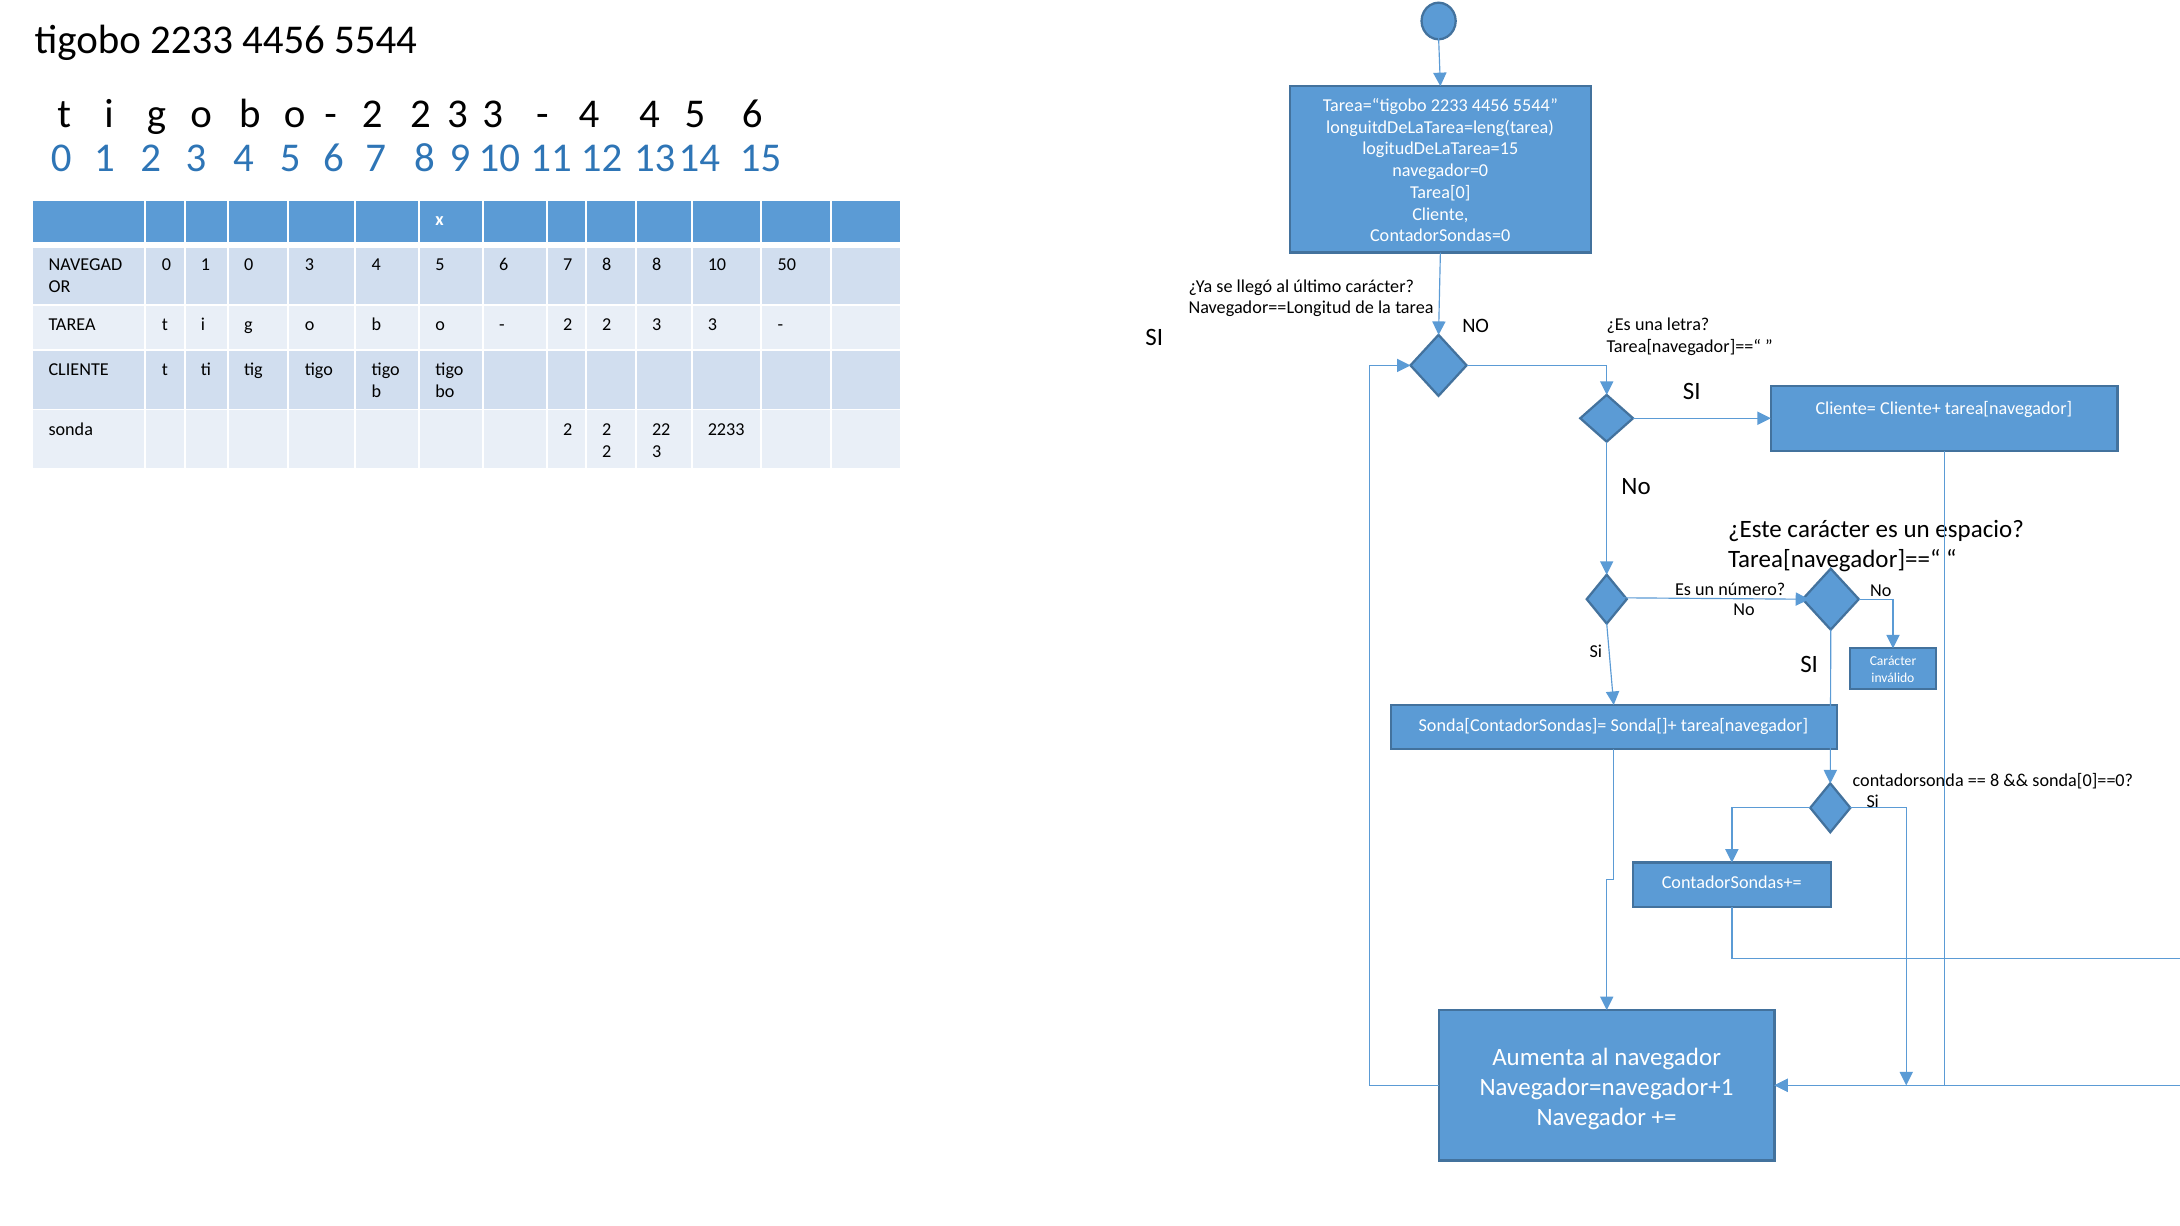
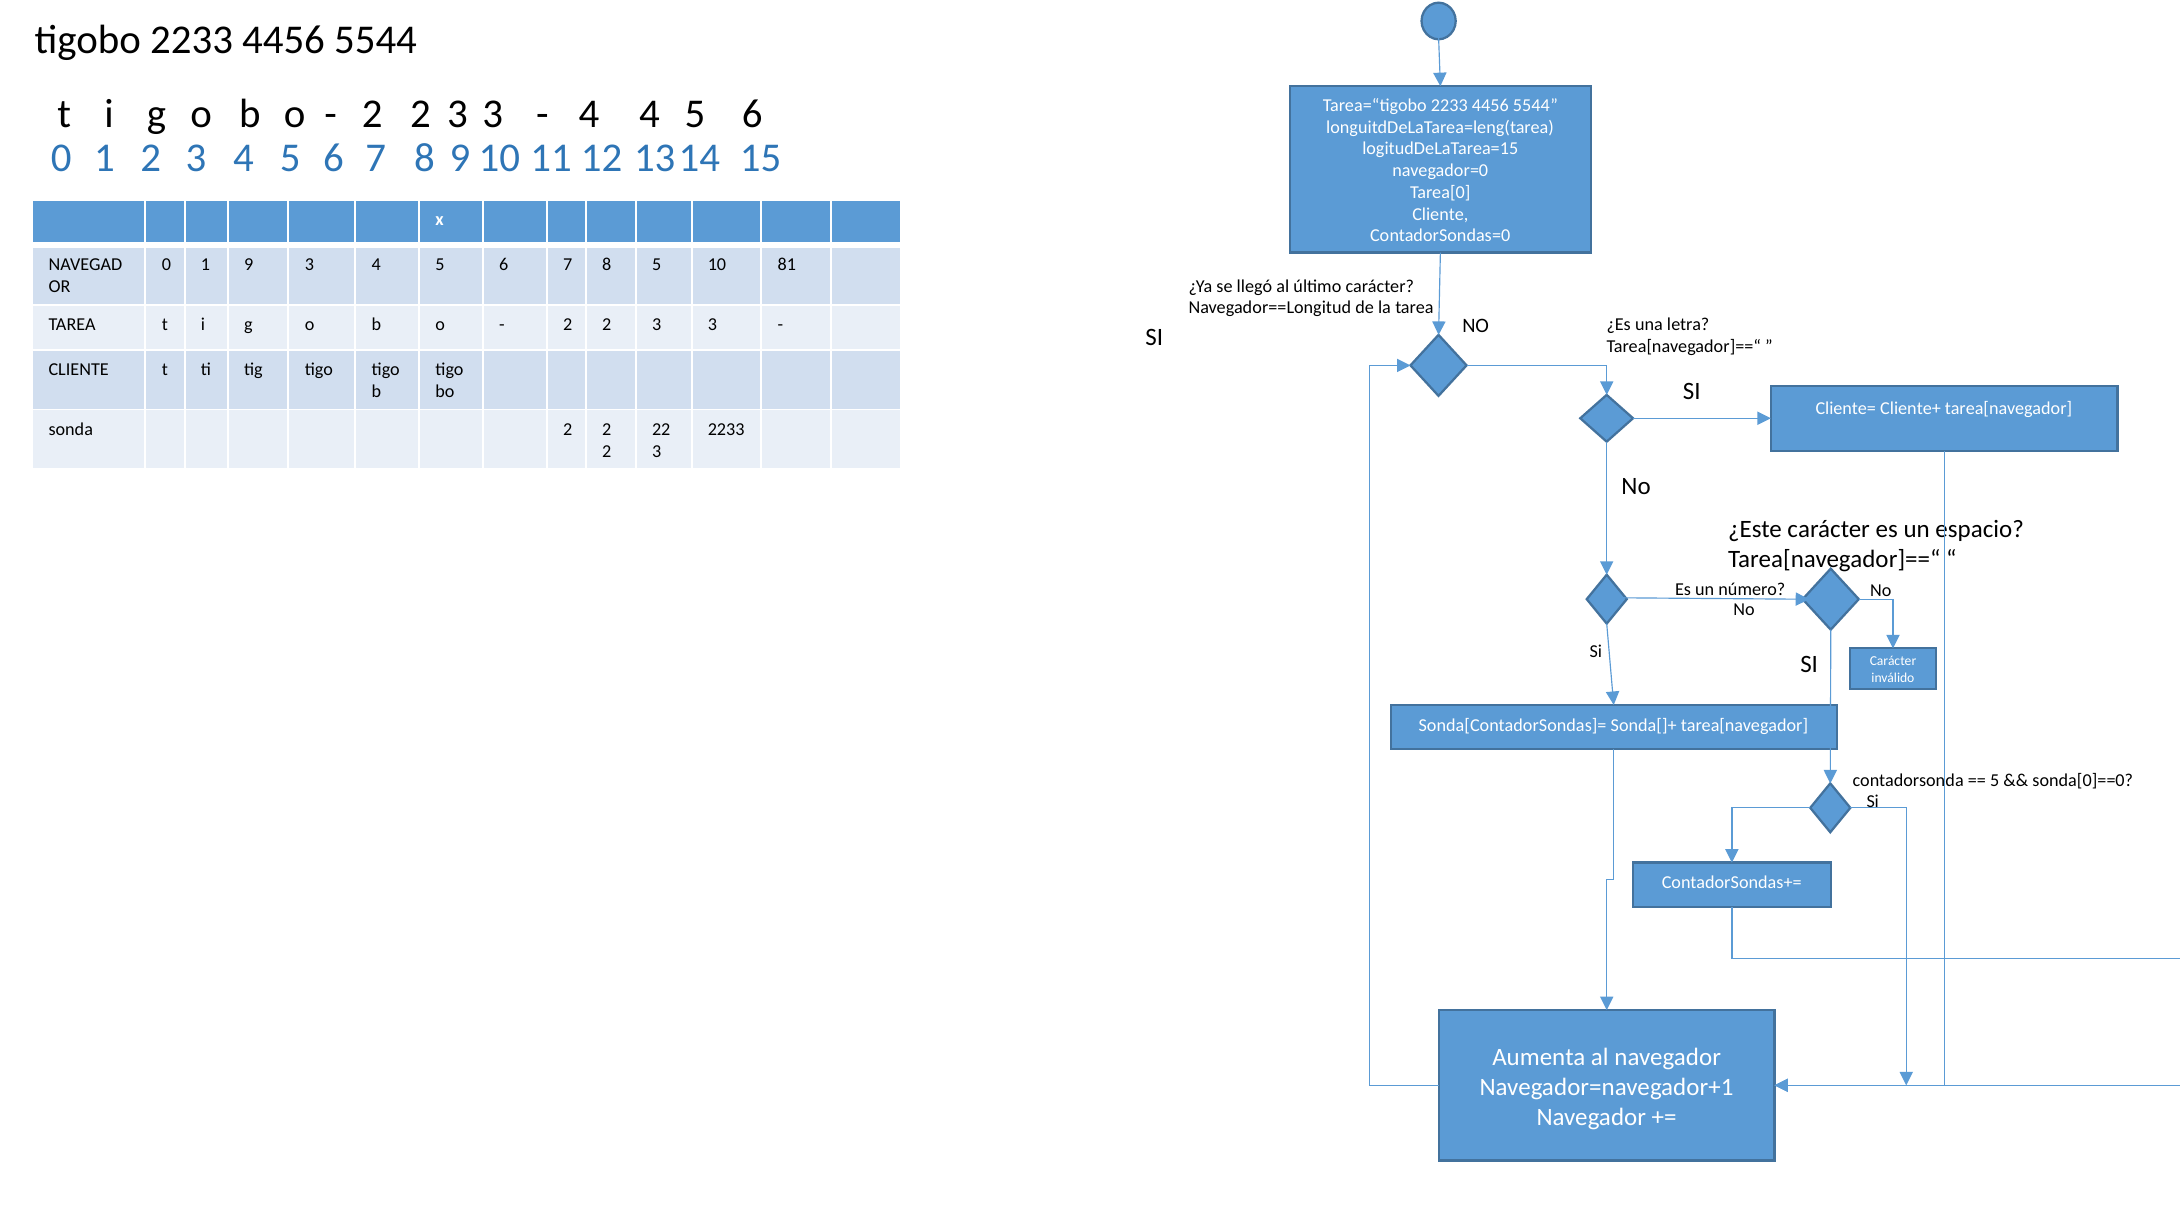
1 0: 0 -> 9
8 8: 8 -> 5
50: 50 -> 81
8 at (1995, 781): 8 -> 5
